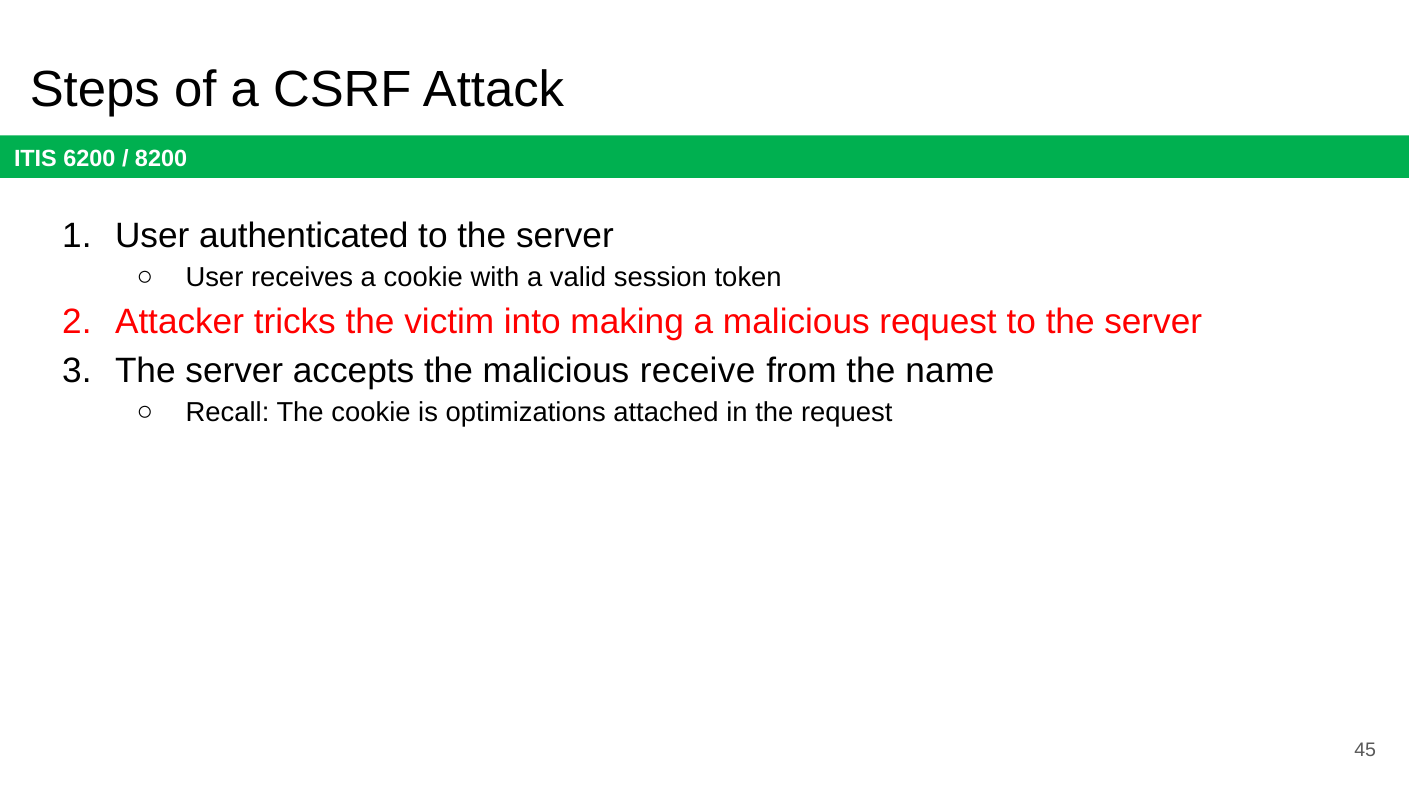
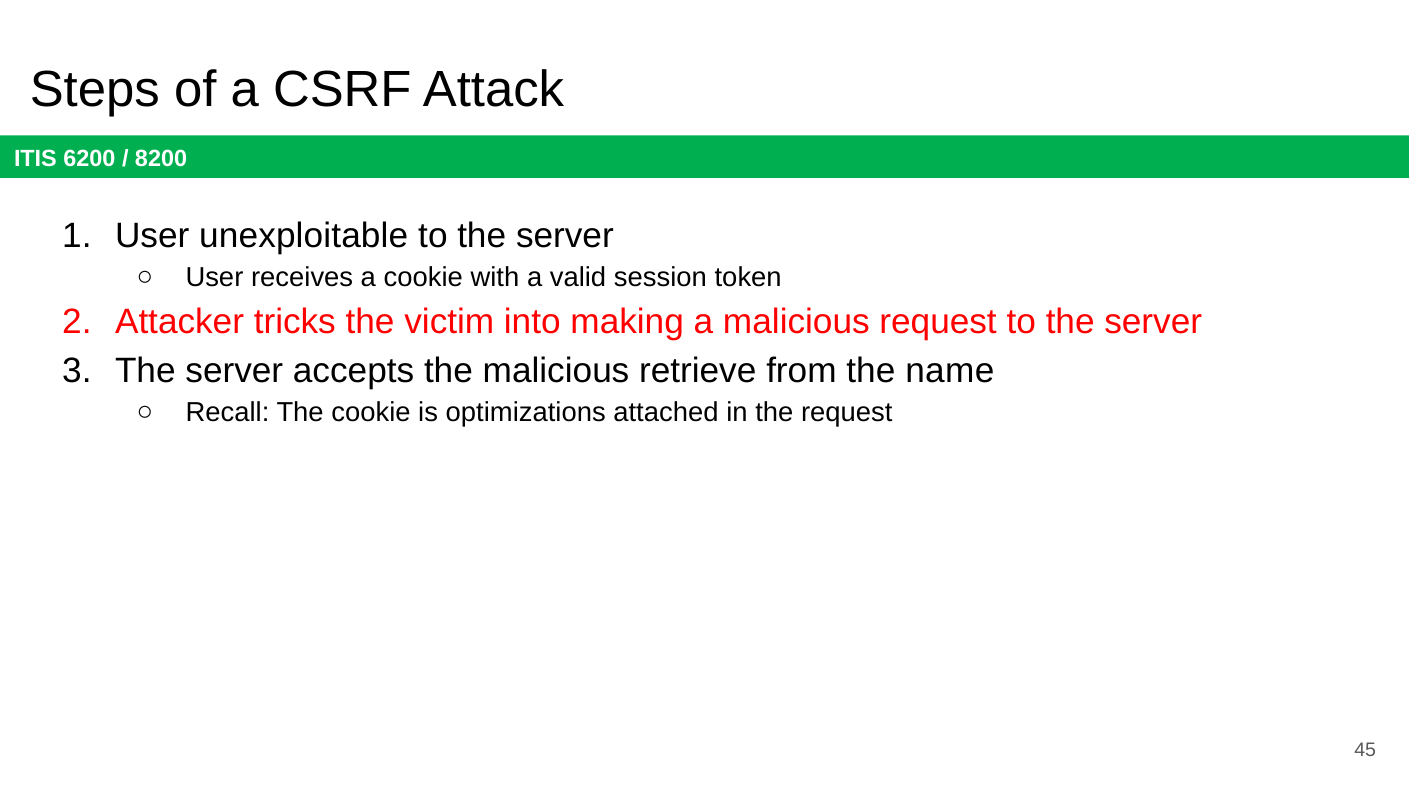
authenticated: authenticated -> unexploitable
receive: receive -> retrieve
